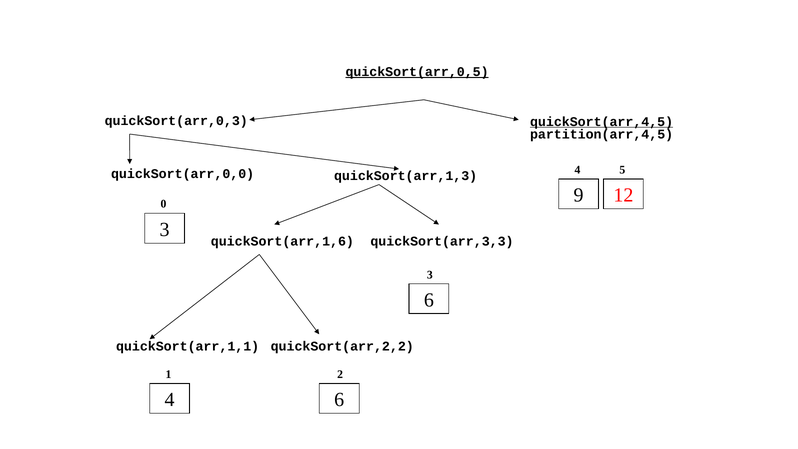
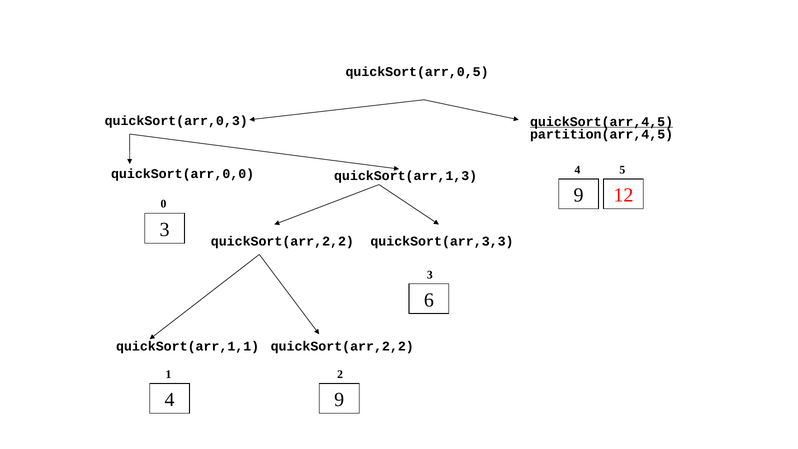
quickSort(arr,0,5 underline: present -> none
quickSort(arr,1,6 at (282, 241): quickSort(arr,1,6 -> quickSort(arr,2,2
4 6: 6 -> 9
